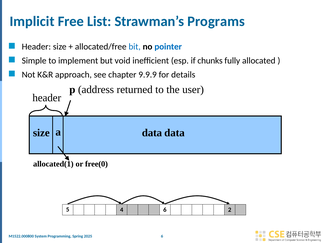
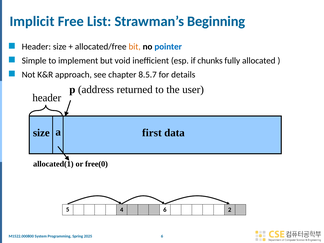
Programs: Programs -> Beginning
bit colour: blue -> orange
9.9.9: 9.9.9 -> 8.5.7
size data: data -> first
